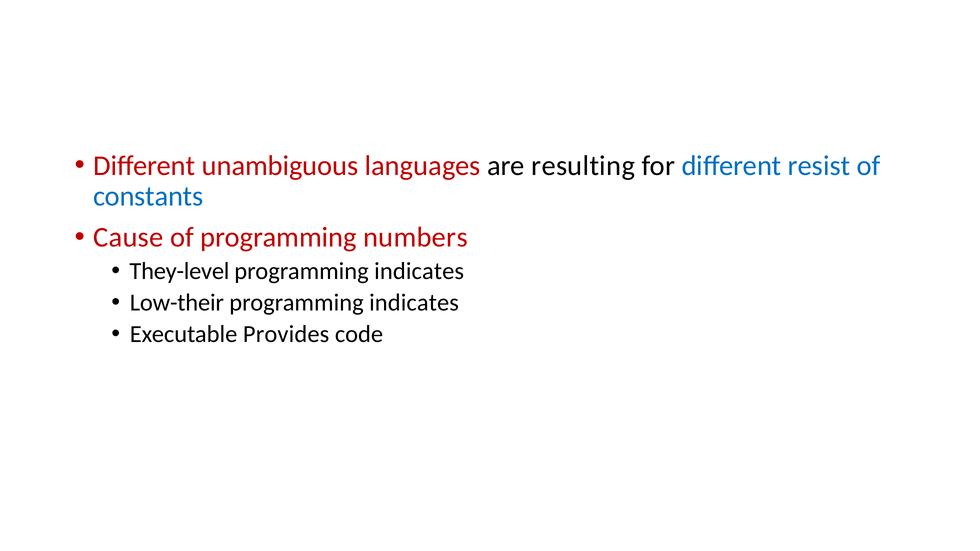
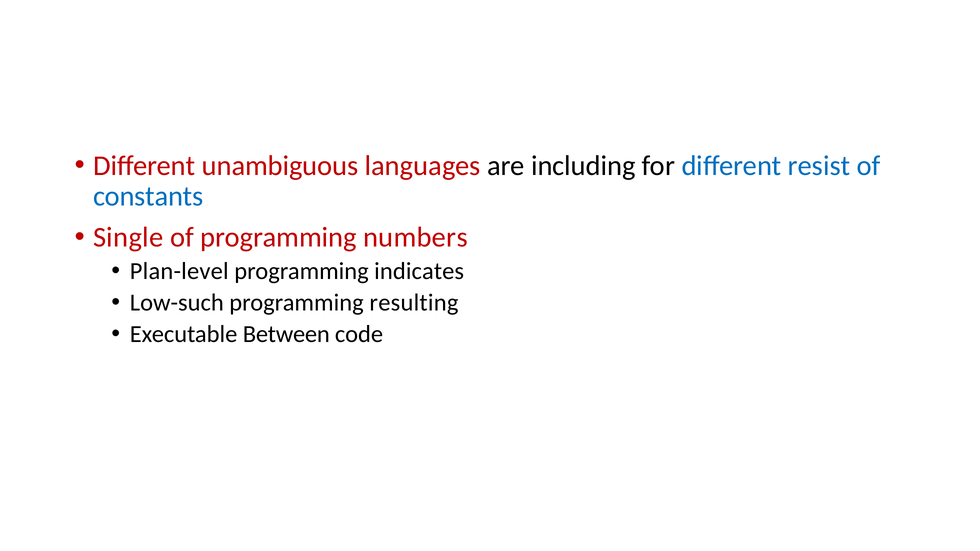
resulting: resulting -> including
Cause: Cause -> Single
They-level: They-level -> Plan-level
Low-their: Low-their -> Low-such
indicates at (414, 303): indicates -> resulting
Provides: Provides -> Between
